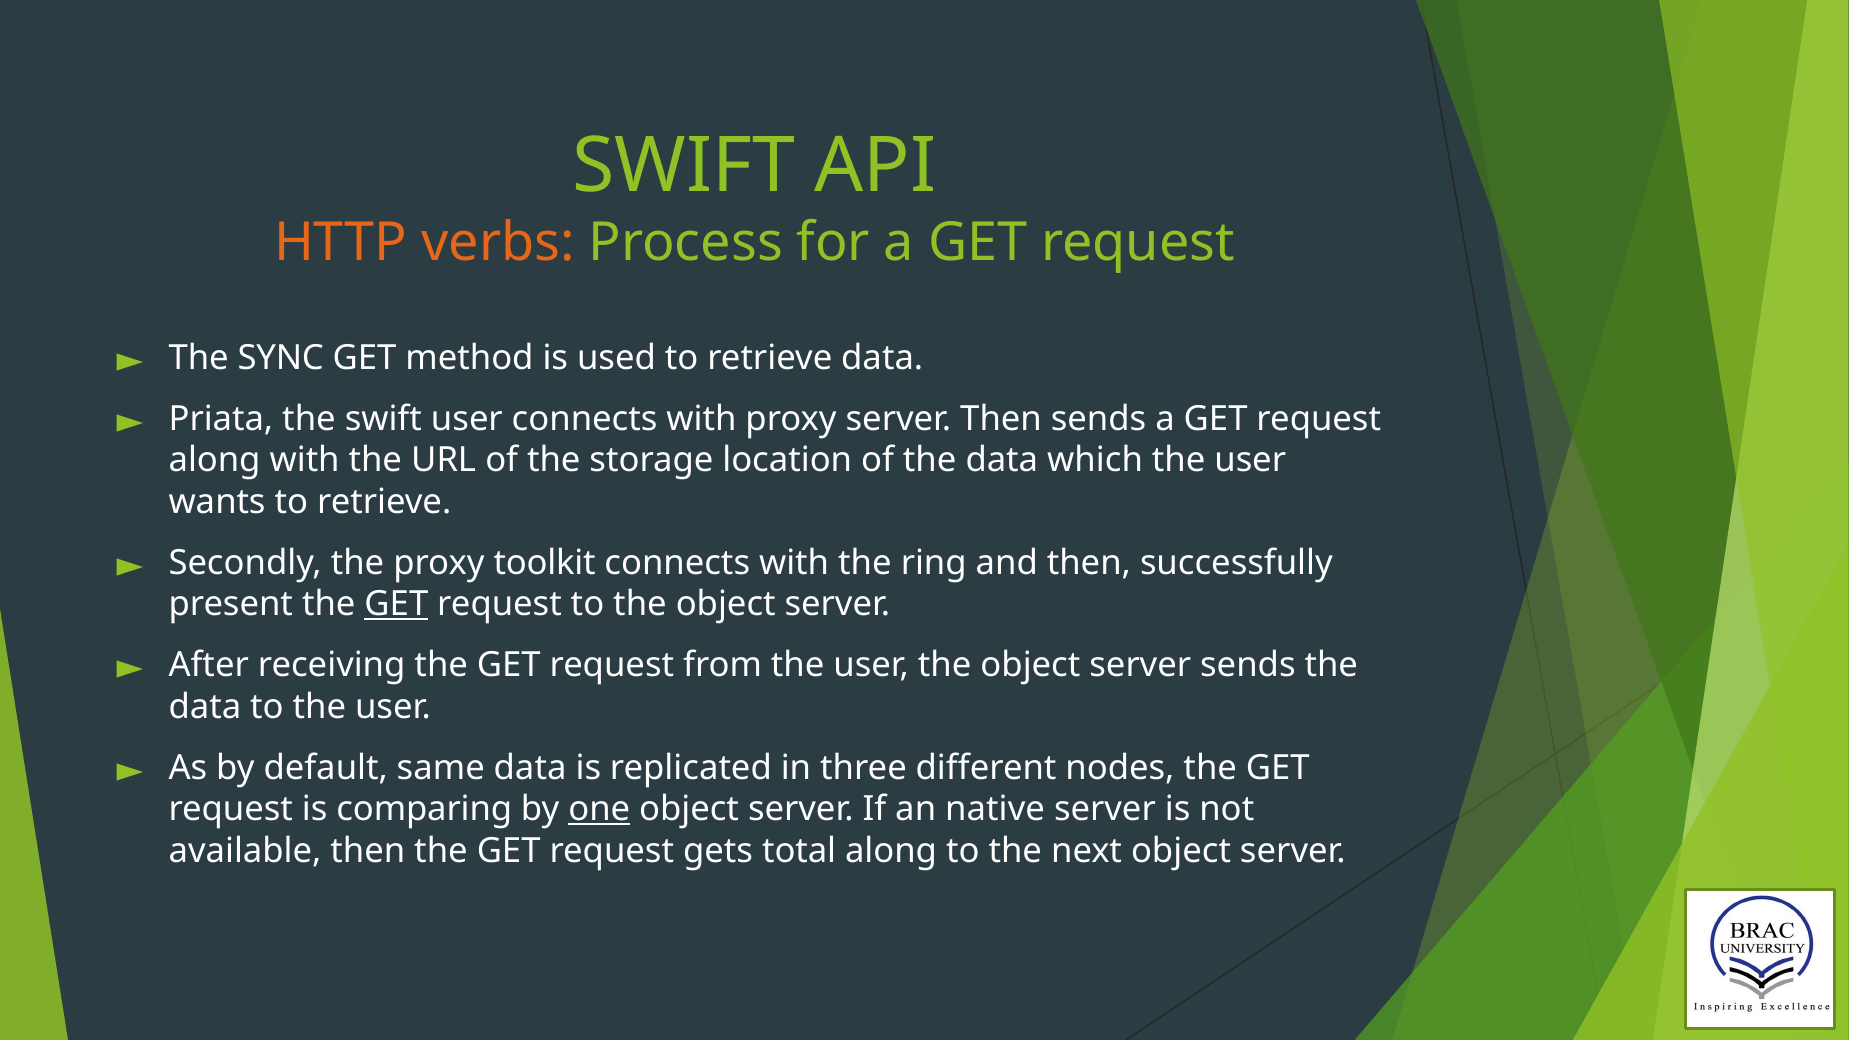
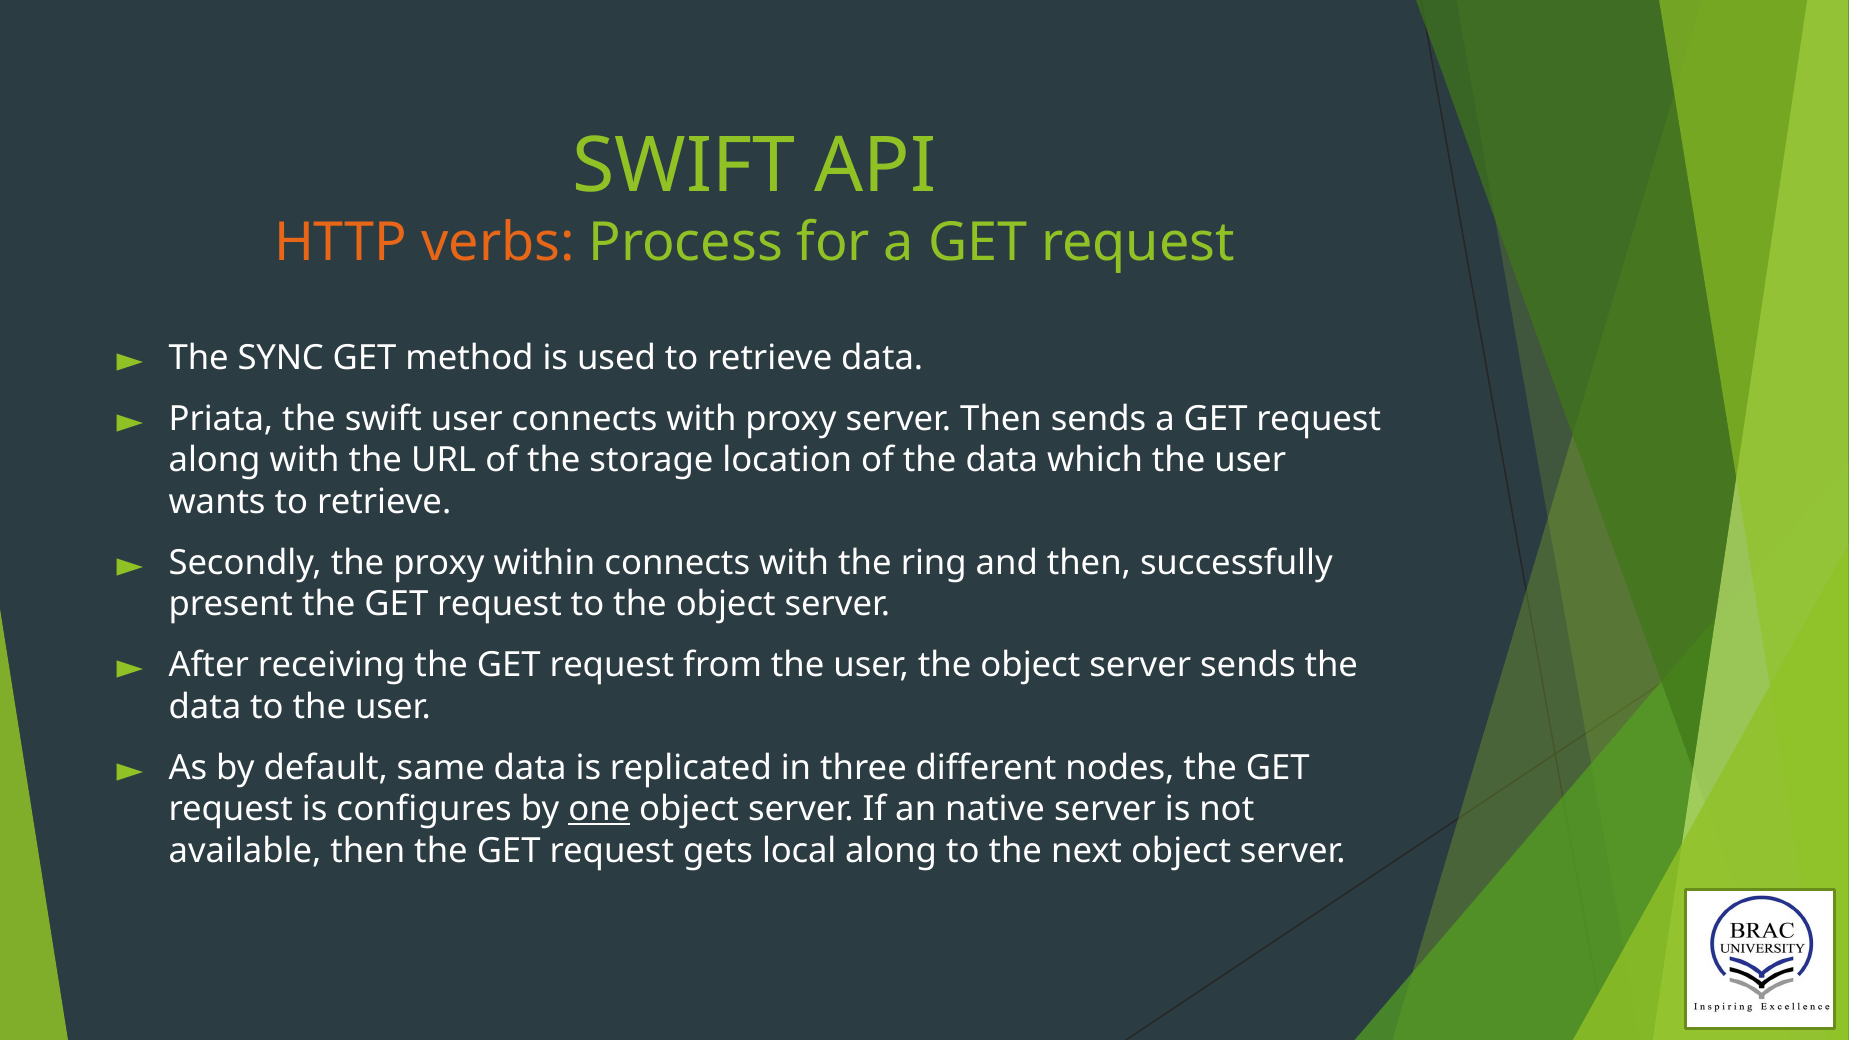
toolkit: toolkit -> within
GET at (396, 604) underline: present -> none
comparing: comparing -> configures
total: total -> local
